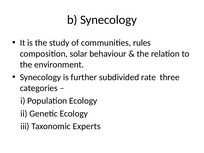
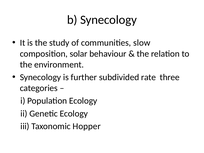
rules: rules -> slow
Experts: Experts -> Hopper
